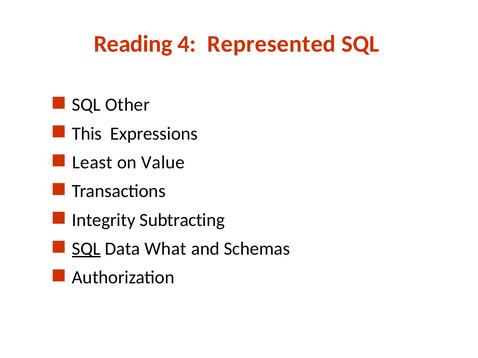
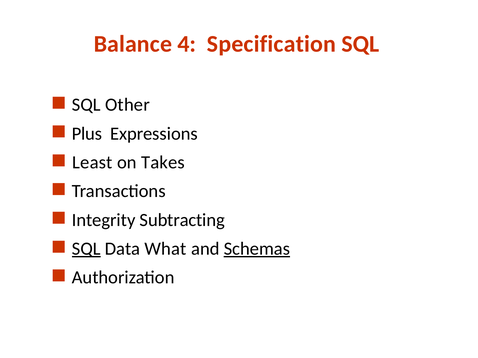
Reading: Reading -> Balance
Represented: Represented -> Specification
This: This -> Plus
Value: Value -> Takes
Schemas underline: none -> present
